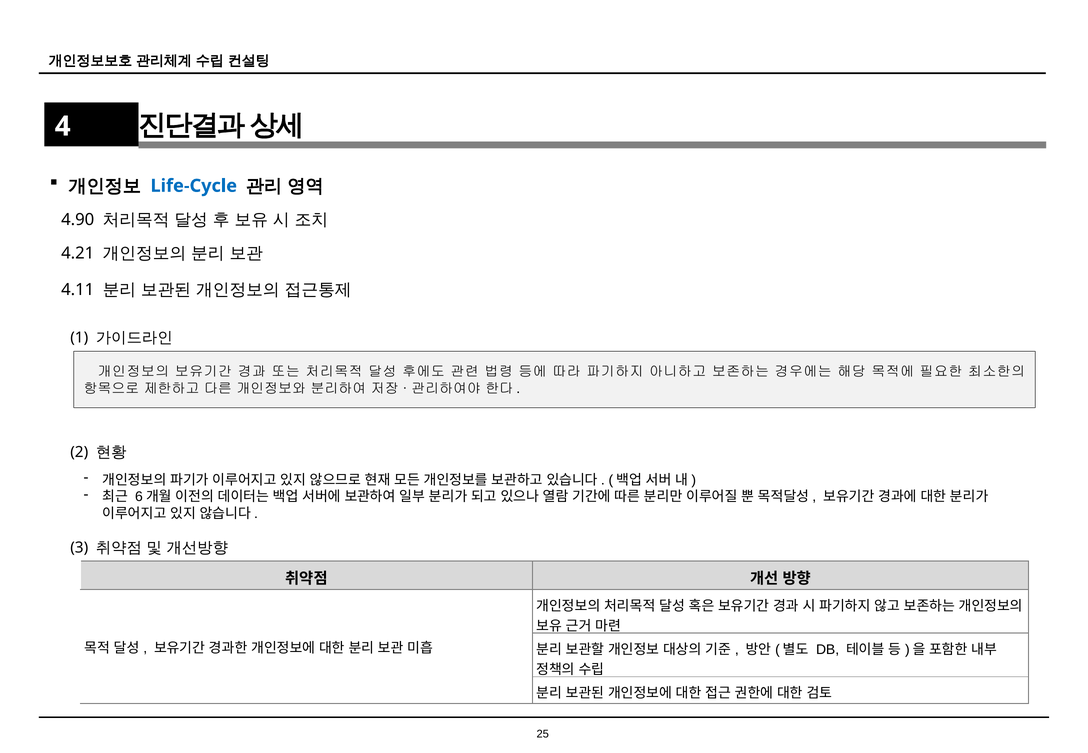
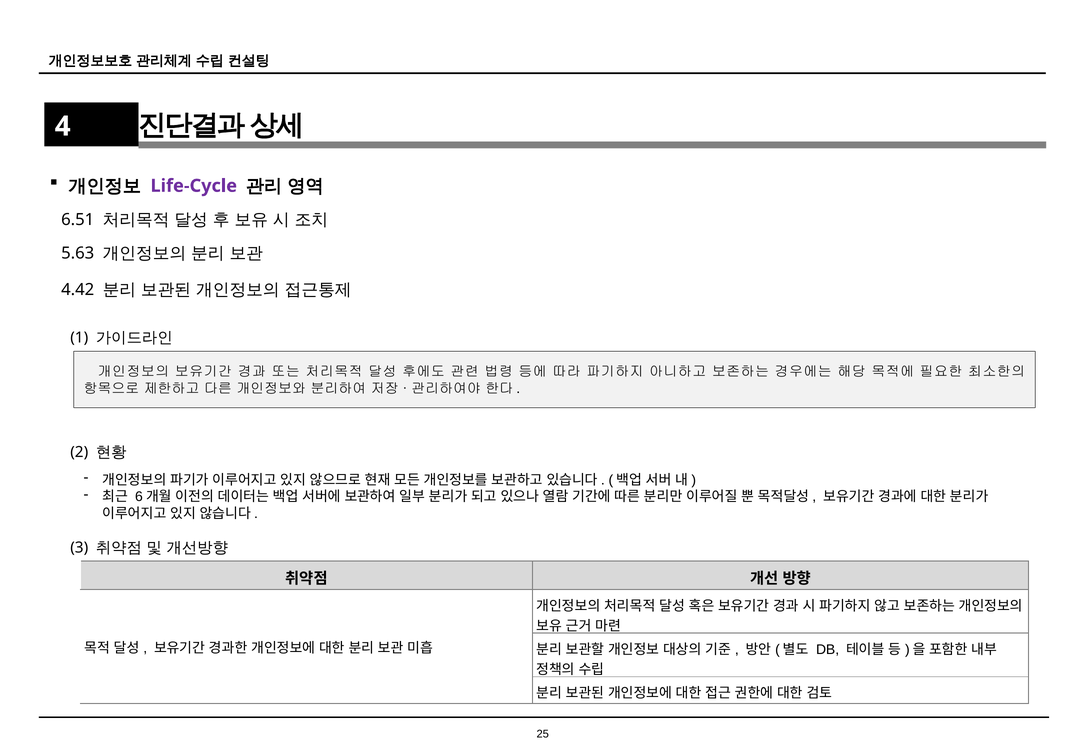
Life-Cycle colour: blue -> purple
4.90: 4.90 -> 6.51
4.21: 4.21 -> 5.63
4.11: 4.11 -> 4.42
